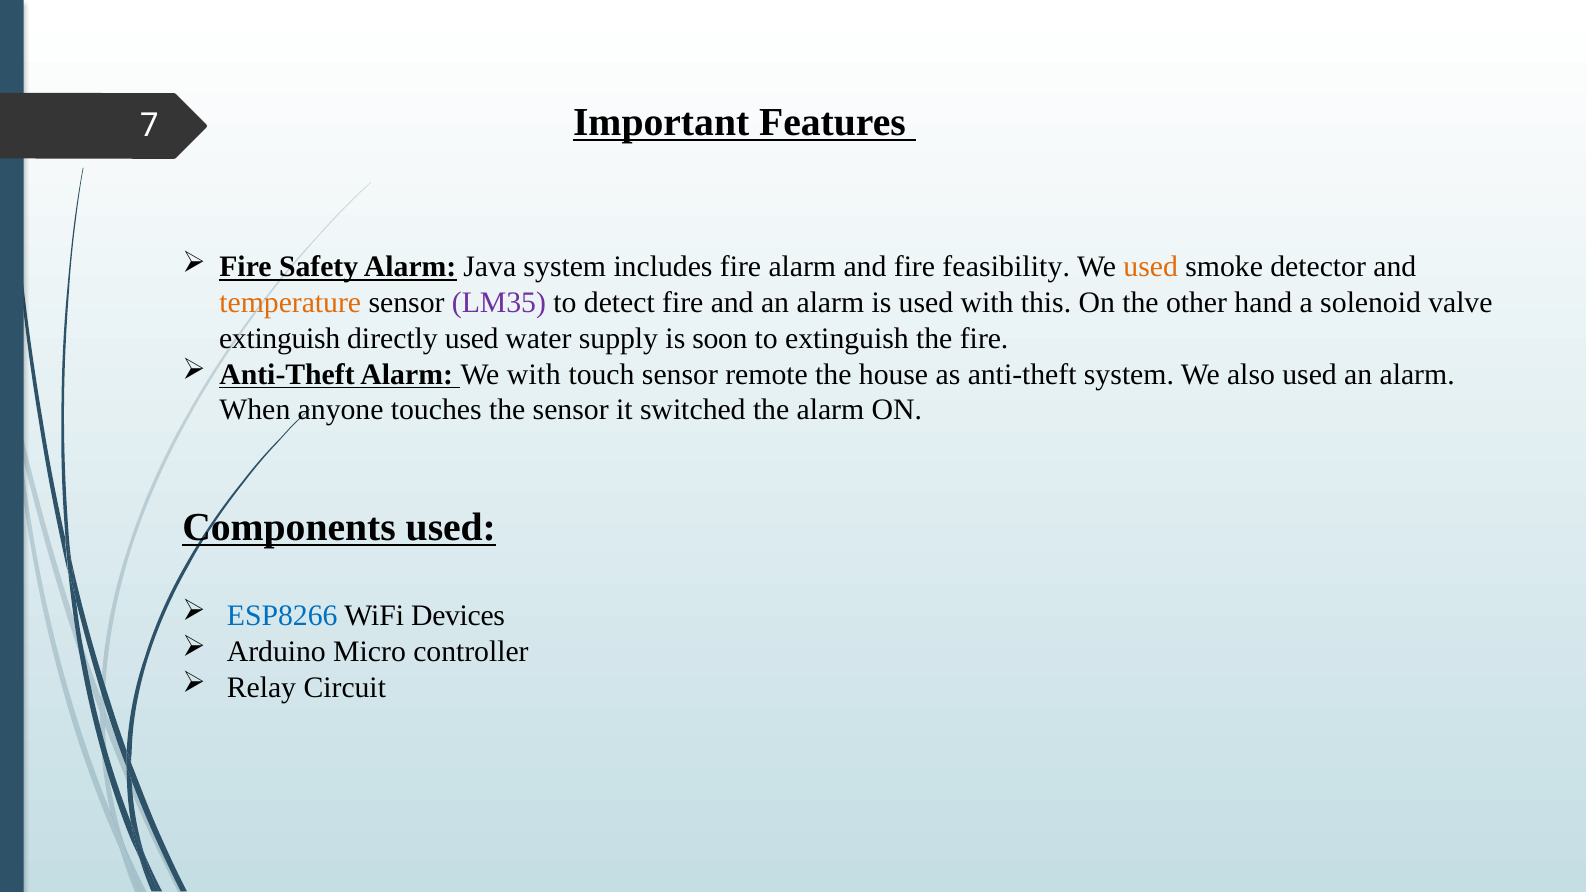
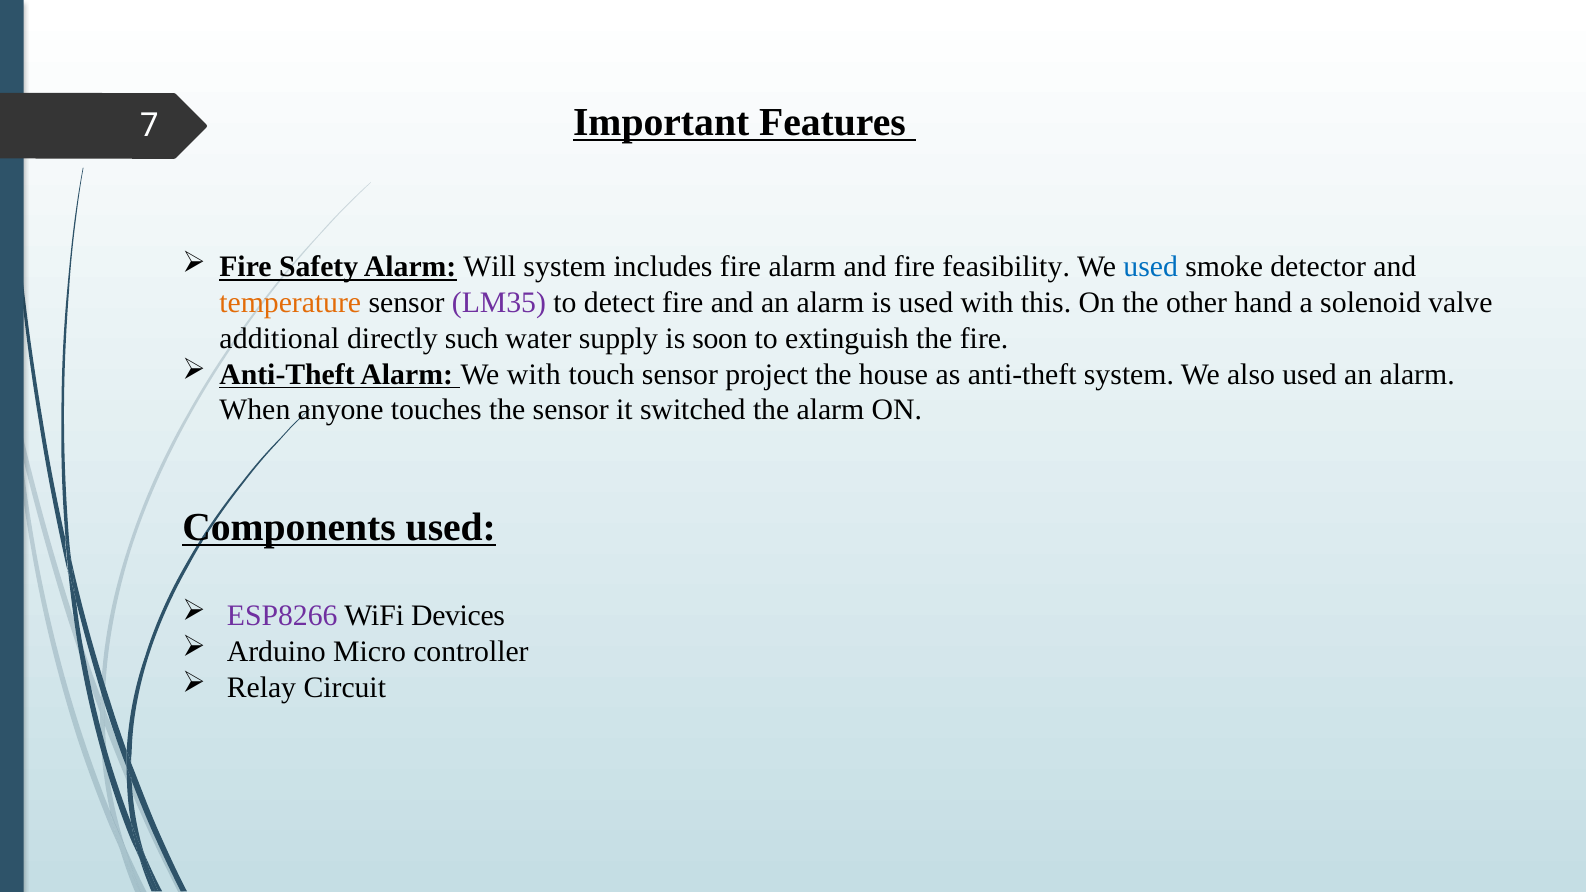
Java: Java -> Will
used at (1151, 267) colour: orange -> blue
extinguish at (280, 339): extinguish -> additional
directly used: used -> such
remote: remote -> project
ESP8266 colour: blue -> purple
